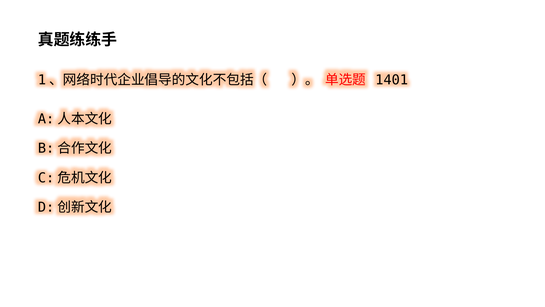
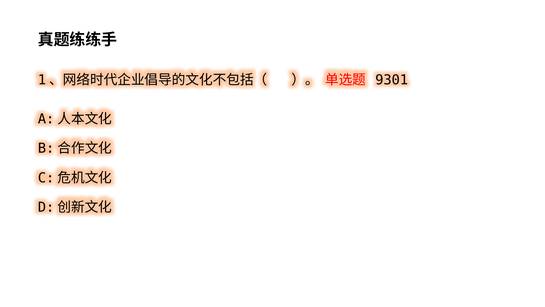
1401: 1401 -> 9301
